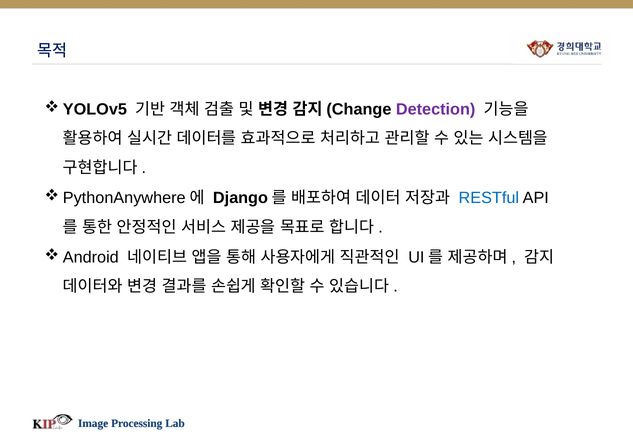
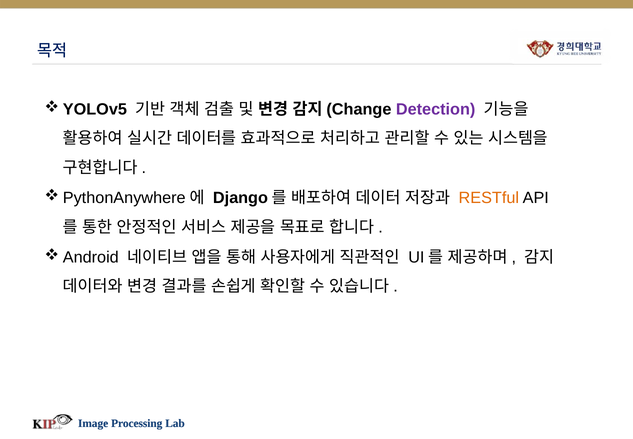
RESTful colour: blue -> orange
